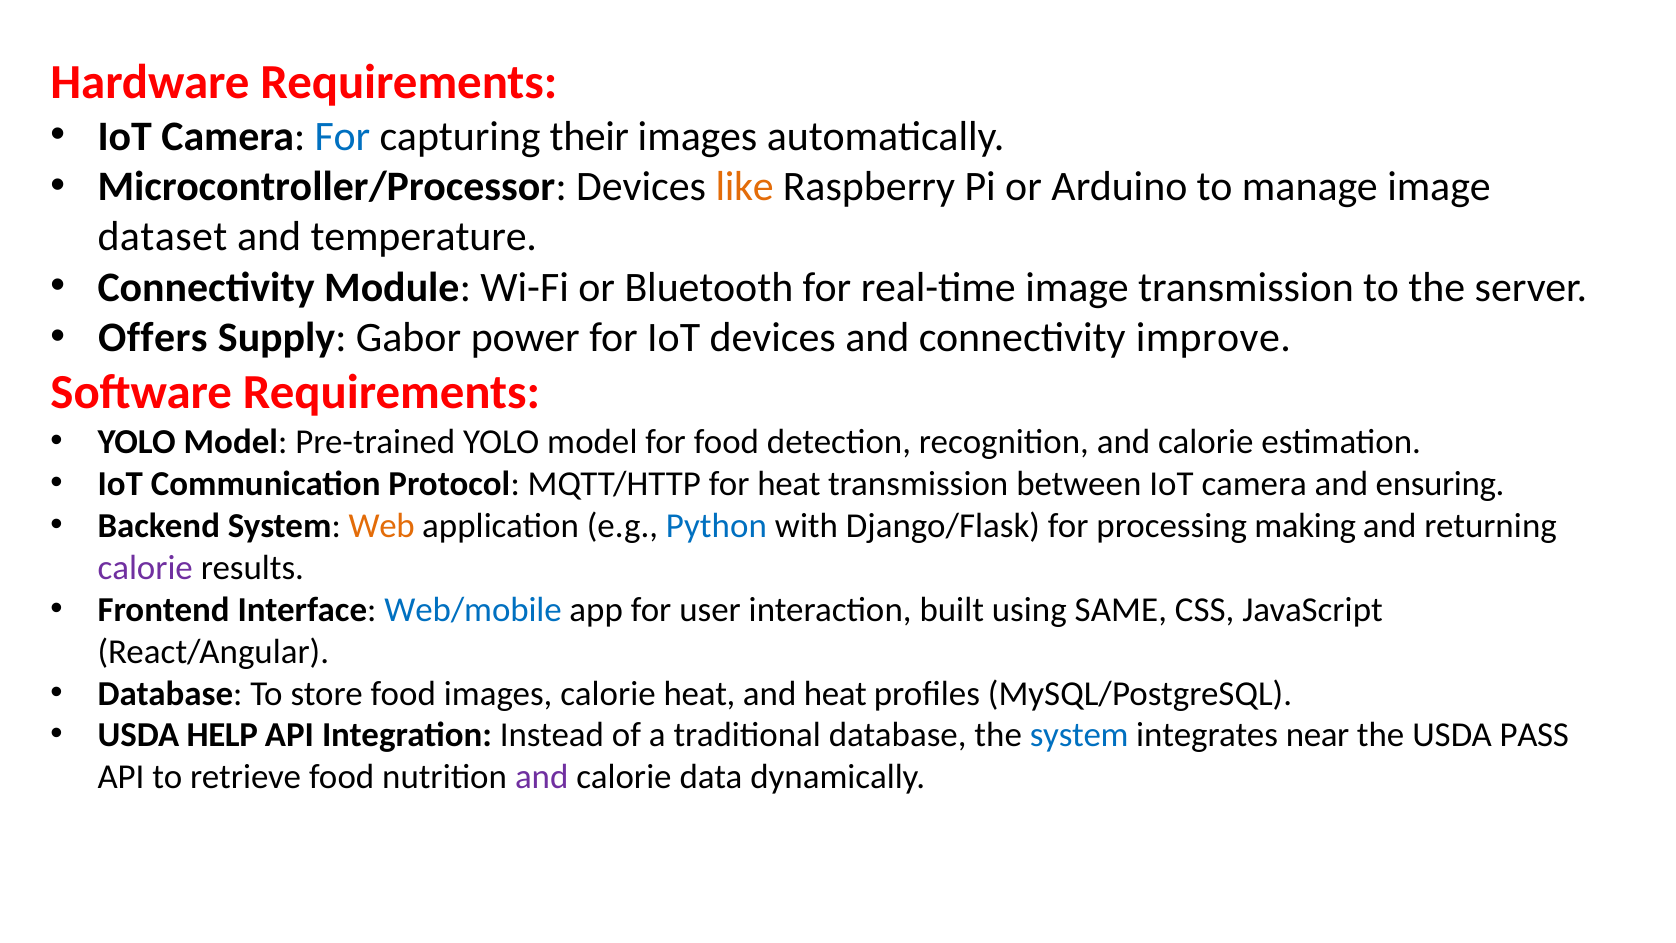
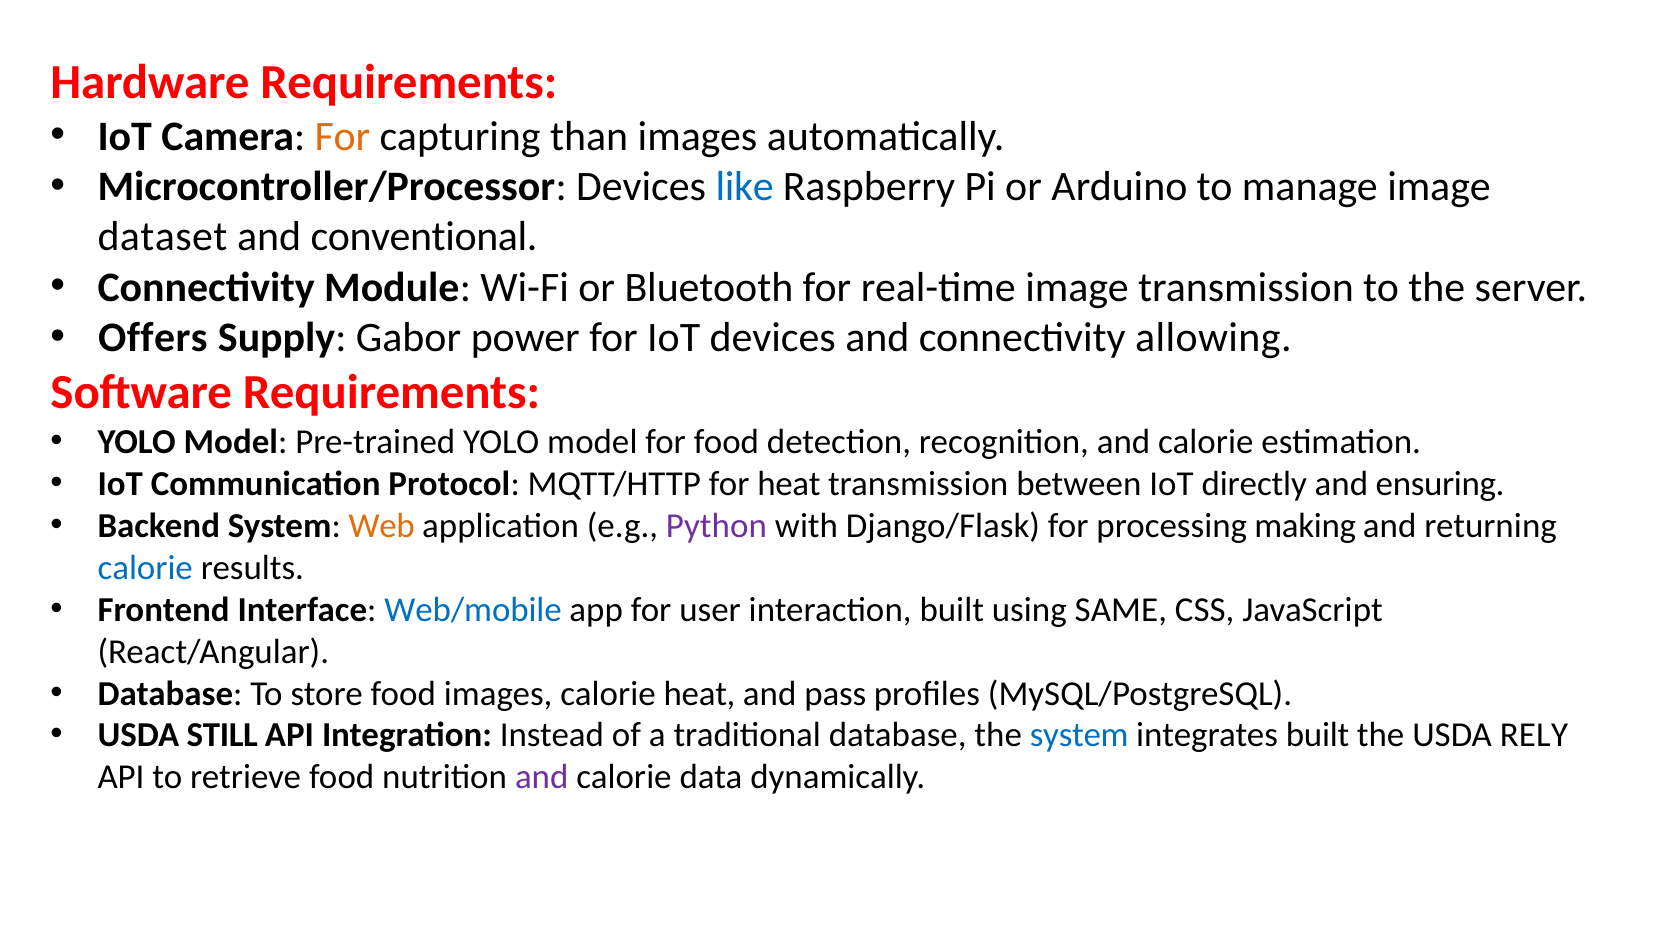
For at (342, 136) colour: blue -> orange
their: their -> than
like colour: orange -> blue
temperature: temperature -> conventional
improve: improve -> allowing
between IoT camera: camera -> directly
Python colour: blue -> purple
calorie at (145, 568) colour: purple -> blue
and heat: heat -> pass
HELP: HELP -> STILL
integrates near: near -> built
PASS: PASS -> RELY
